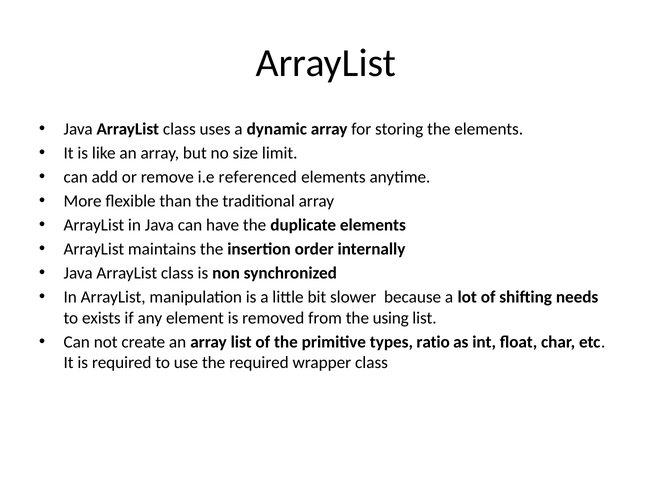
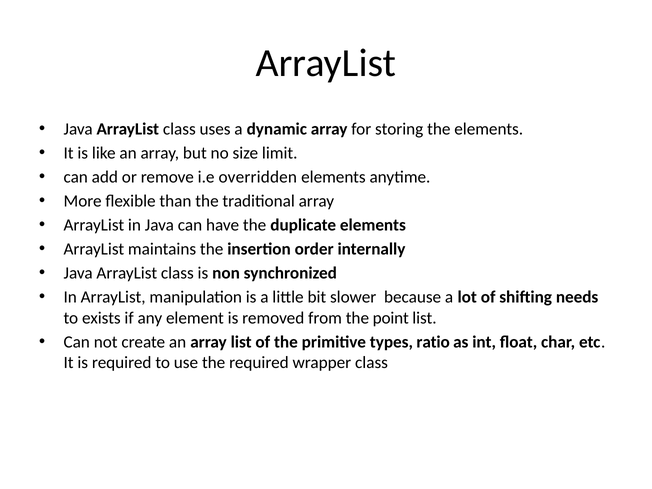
referenced: referenced -> overridden
using: using -> point
